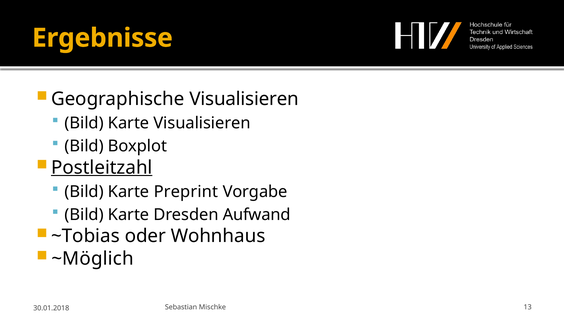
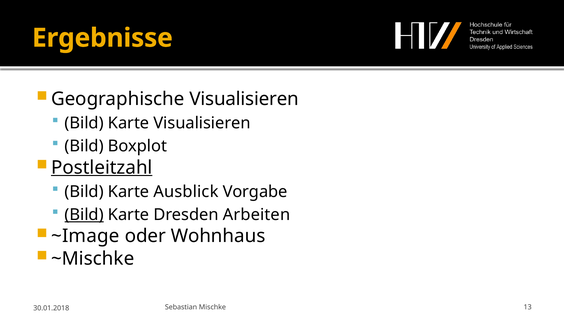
Preprint: Preprint -> Ausblick
Bild at (84, 215) underline: none -> present
Aufwand: Aufwand -> Arbeiten
~Tobias: ~Tobias -> ~Image
~Möglich: ~Möglich -> ~Mischke
